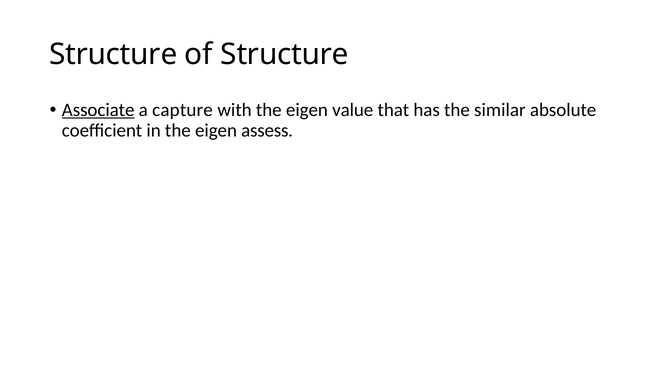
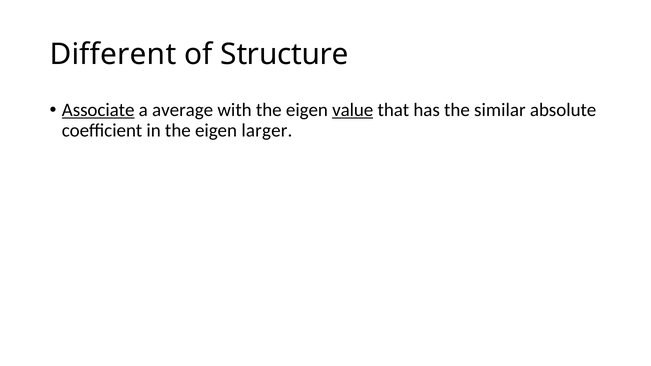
Structure at (113, 55): Structure -> Different
capture: capture -> average
value underline: none -> present
assess: assess -> larger
